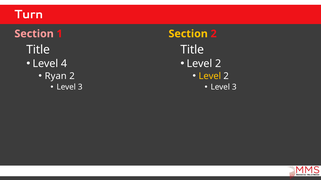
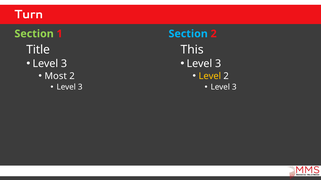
Section at (34, 34) colour: pink -> light green
Section at (188, 34) colour: yellow -> light blue
Title at (192, 50): Title -> This
4 at (64, 64): 4 -> 3
2 at (218, 64): 2 -> 3
Ryan: Ryan -> Most
